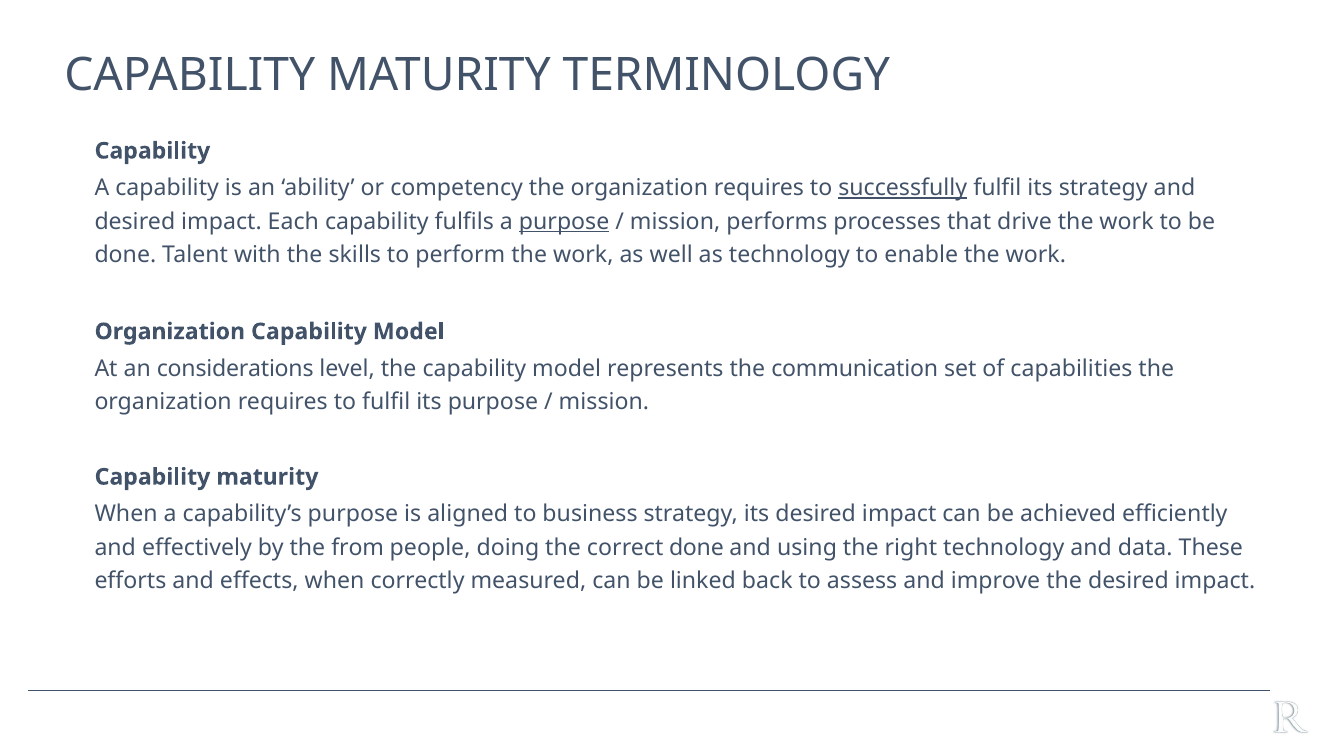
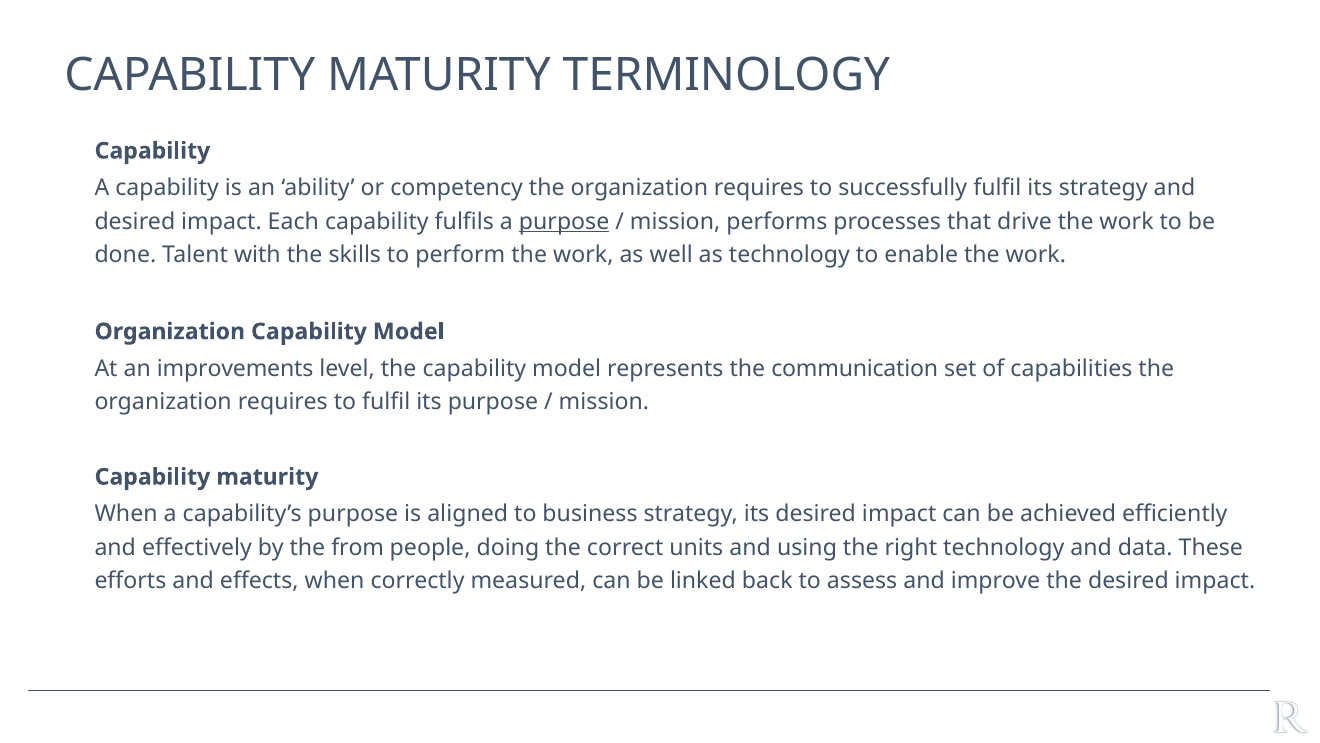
successfully underline: present -> none
considerations: considerations -> improvements
correct done: done -> units
